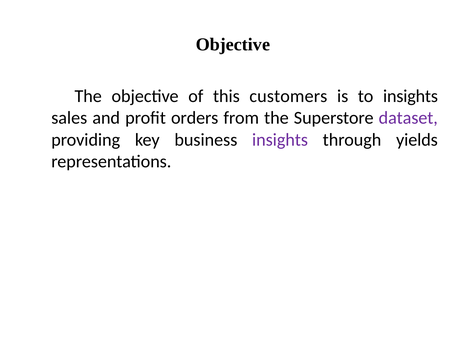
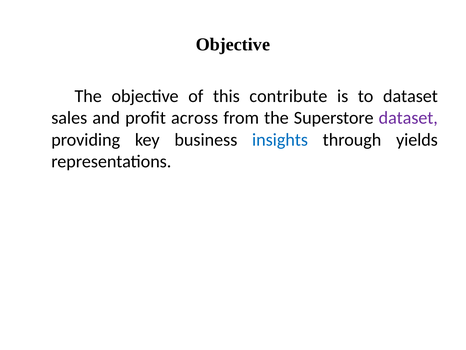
customers: customers -> contribute
to insights: insights -> dataset
orders: orders -> across
insights at (280, 140) colour: purple -> blue
